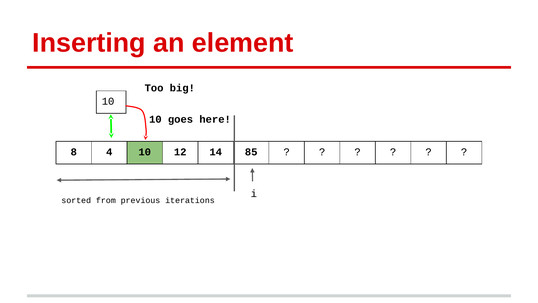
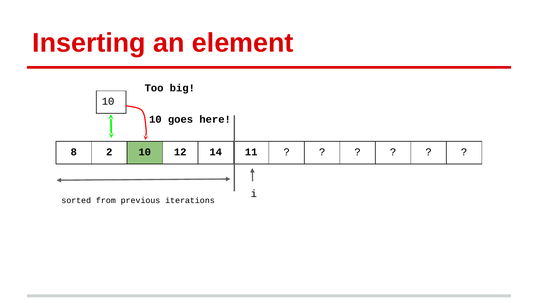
4: 4 -> 2
85: 85 -> 11
